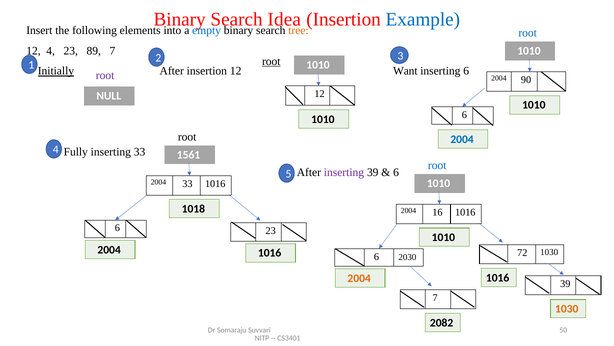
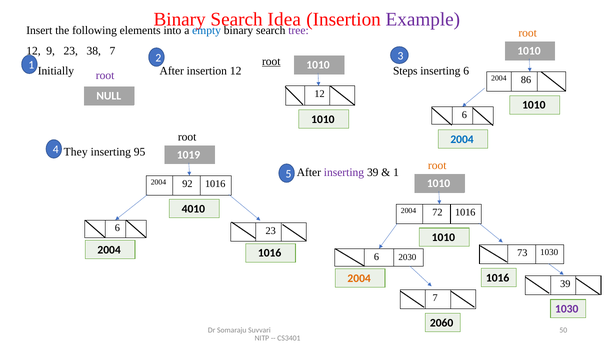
Example colour: blue -> purple
tree colour: orange -> purple
root at (528, 33) colour: blue -> orange
4 at (51, 51): 4 -> 9
89: 89 -> 38
Initially underline: present -> none
Want: Want -> Steps
90: 90 -> 86
Fully: Fully -> They
inserting 33: 33 -> 95
1561: 1561 -> 1019
root at (437, 165) colour: blue -> orange
6 at (396, 172): 6 -> 1
2004 33: 33 -> 92
1018: 1018 -> 4010
16: 16 -> 72
72: 72 -> 73
1030 at (567, 308) colour: orange -> purple
2082: 2082 -> 2060
